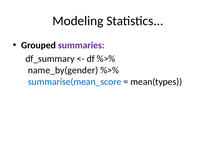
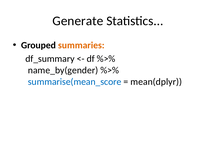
Modeling: Modeling -> Generate
summaries colour: purple -> orange
mean(types: mean(types -> mean(dplyr
